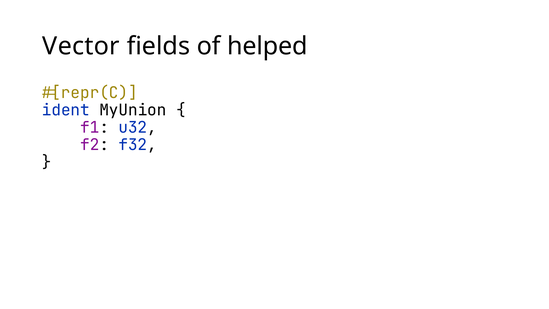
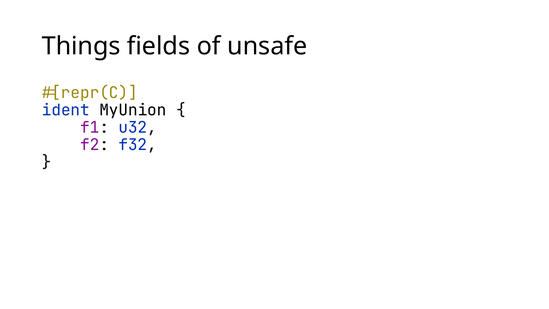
Vector: Vector -> Things
helped: helped -> unsafe
